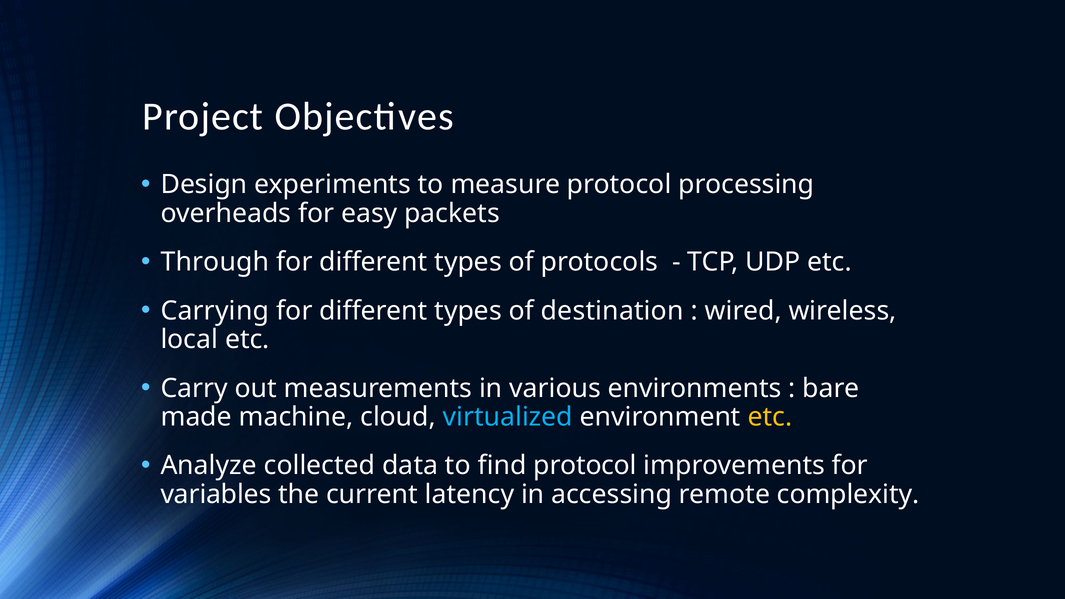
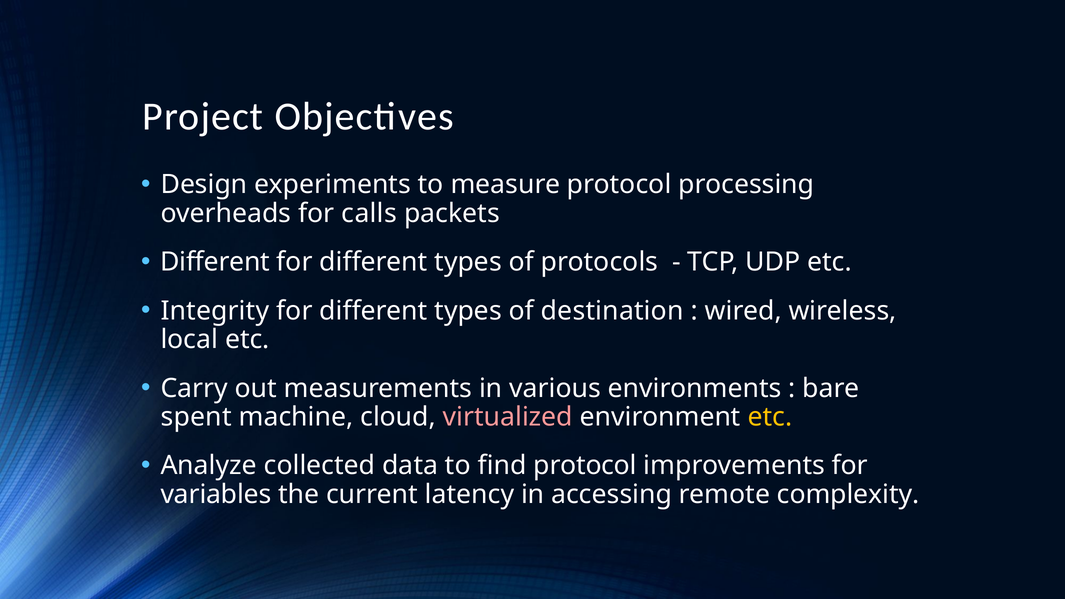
easy: easy -> calls
Through at (215, 262): Through -> Different
Carrying: Carrying -> Integrity
made: made -> spent
virtualized colour: light blue -> pink
